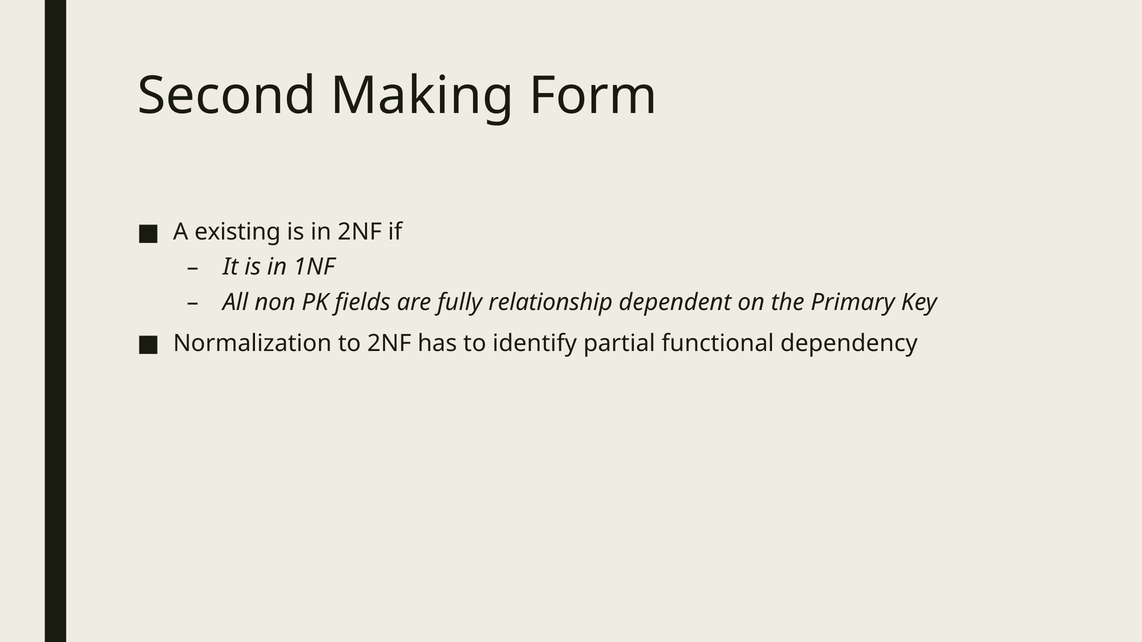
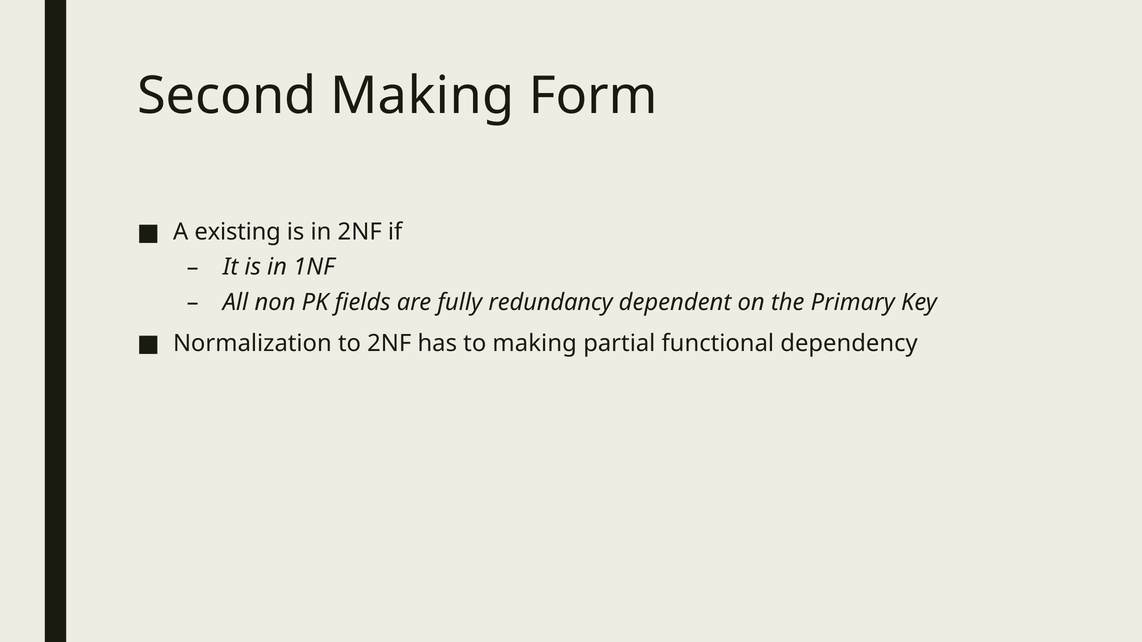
relationship: relationship -> redundancy
to identify: identify -> making
